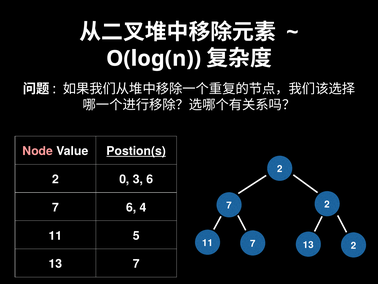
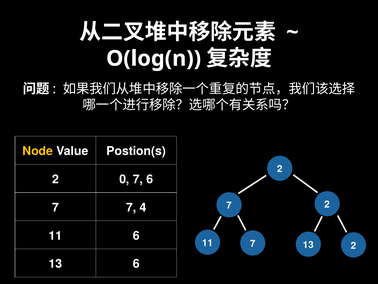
Node colour: pink -> yellow
Postion(s underline: present -> none
0 3: 3 -> 7
7 6: 6 -> 7
11 5: 5 -> 6
7 at (136, 263): 7 -> 6
